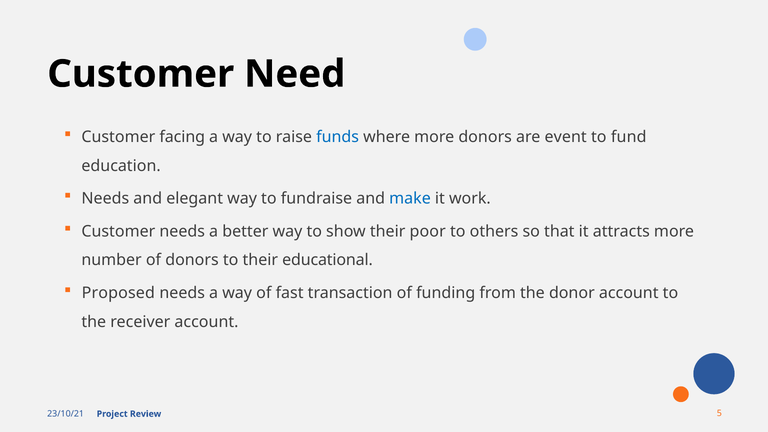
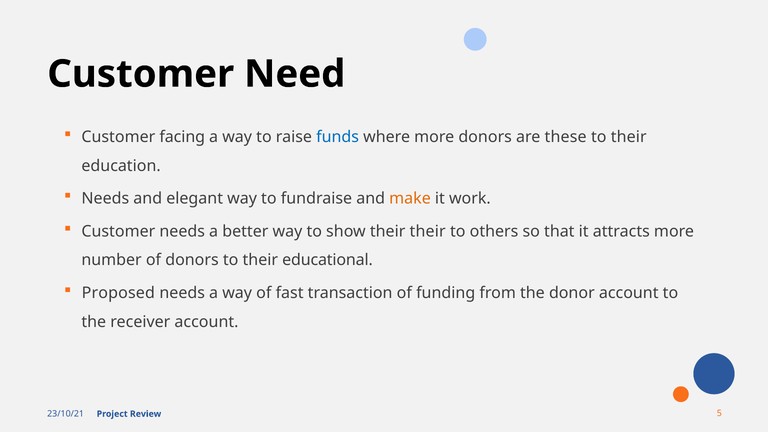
event: event -> these
fund at (629, 137): fund -> their
make colour: blue -> orange
their poor: poor -> their
